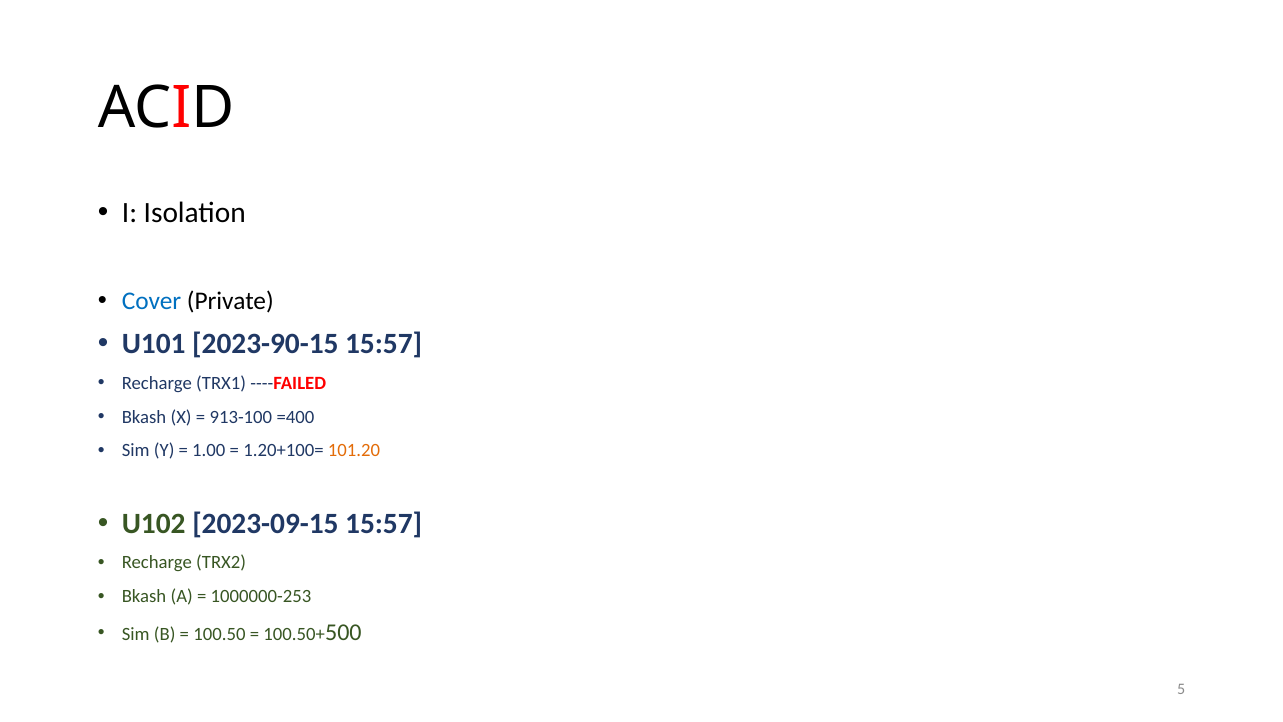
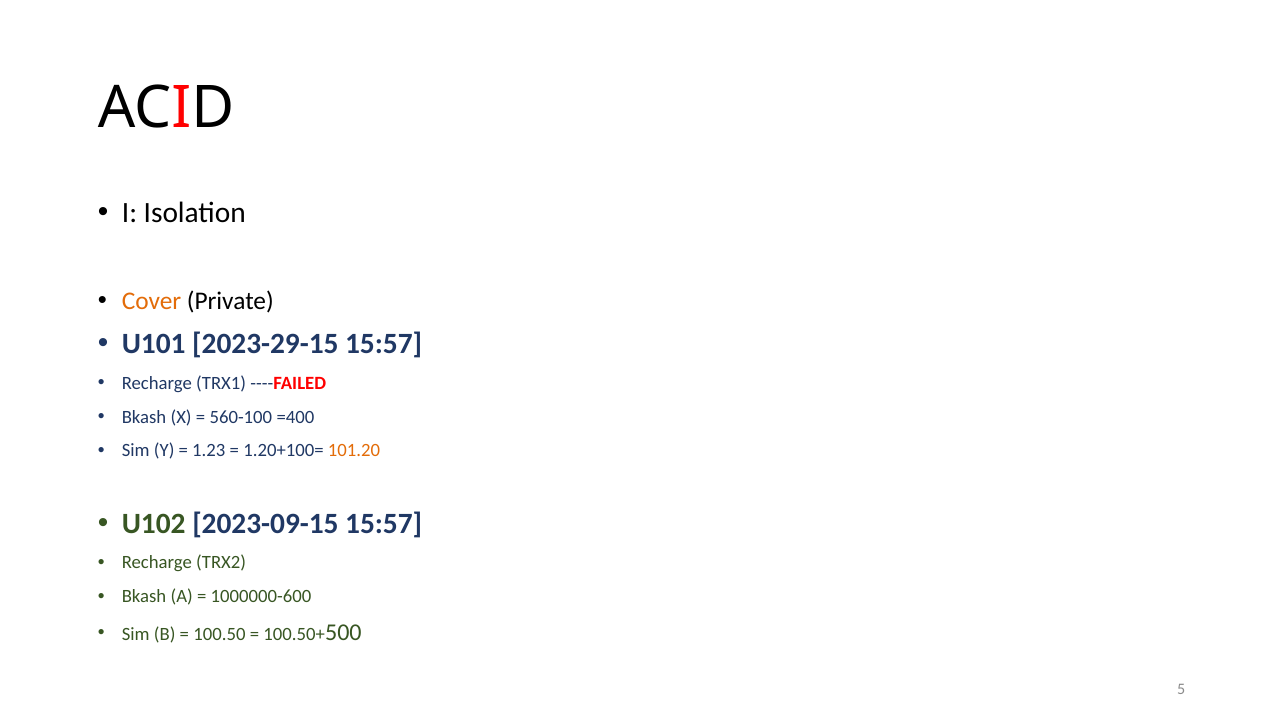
Cover colour: blue -> orange
2023-90-15: 2023-90-15 -> 2023-29-15
913-100: 913-100 -> 560-100
1.00: 1.00 -> 1.23
1000000-253: 1000000-253 -> 1000000-600
